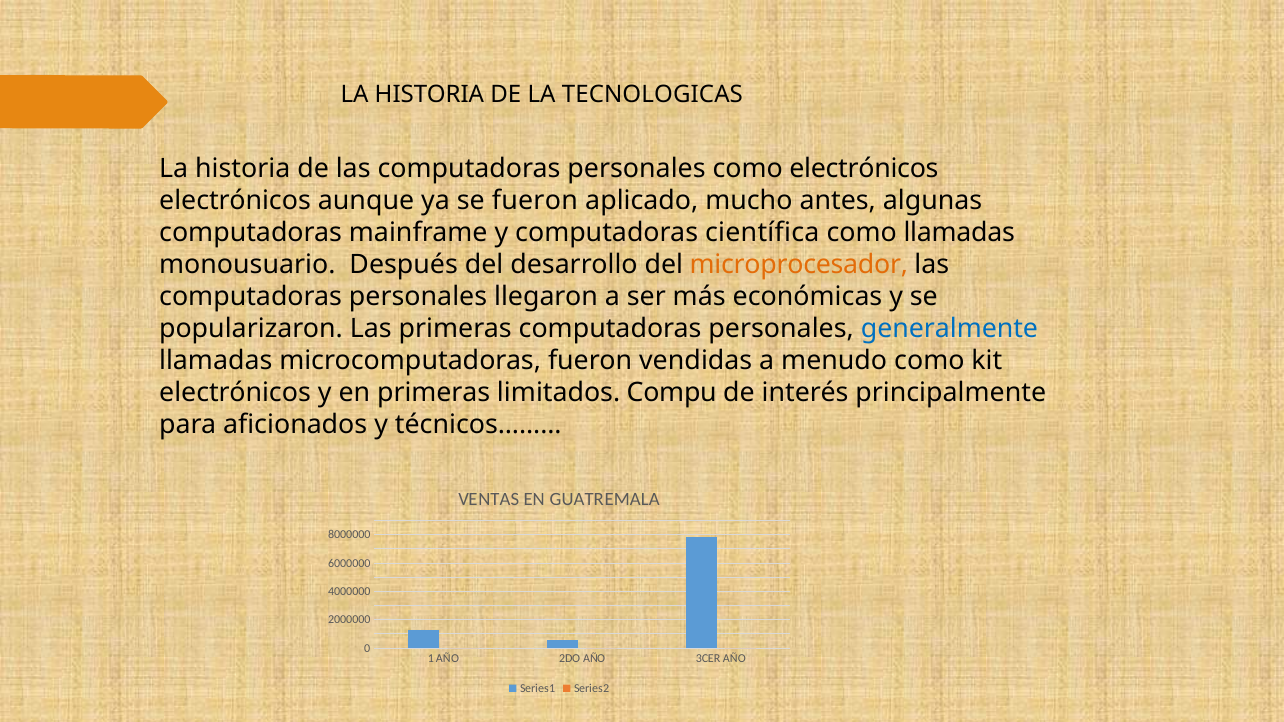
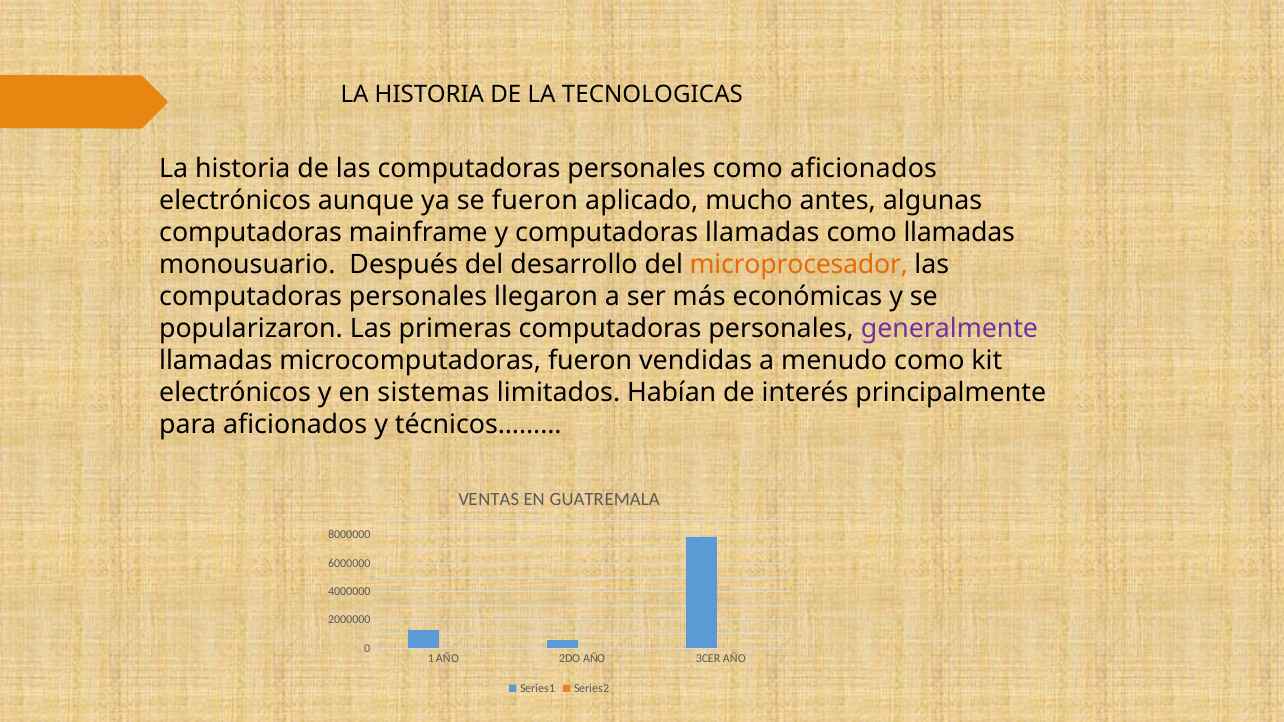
como electrónicos: electrónicos -> aficionados
computadoras científica: científica -> llamadas
generalmente colour: blue -> purple
en primeras: primeras -> sistemas
Compu: Compu -> Habían
